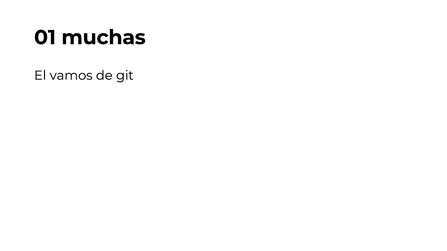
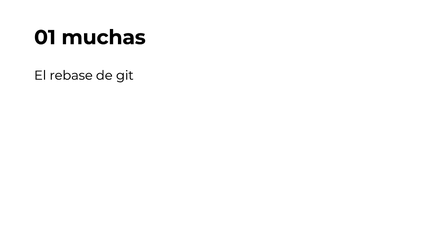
vamos: vamos -> rebase
